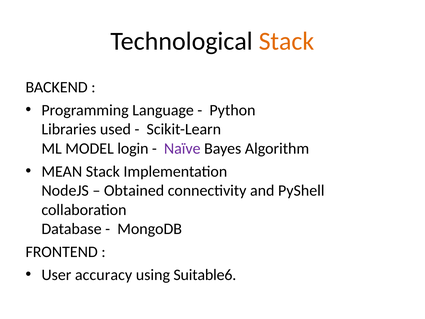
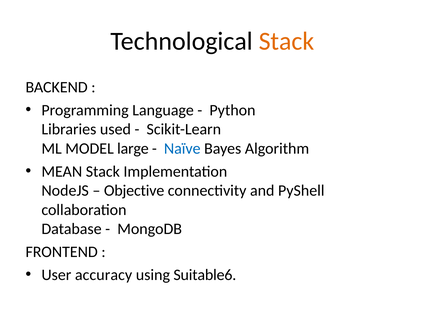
login: login -> large
Naïve colour: purple -> blue
Obtained: Obtained -> Objective
